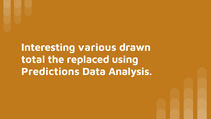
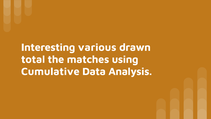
replaced: replaced -> matches
Predictions: Predictions -> Cumulative
